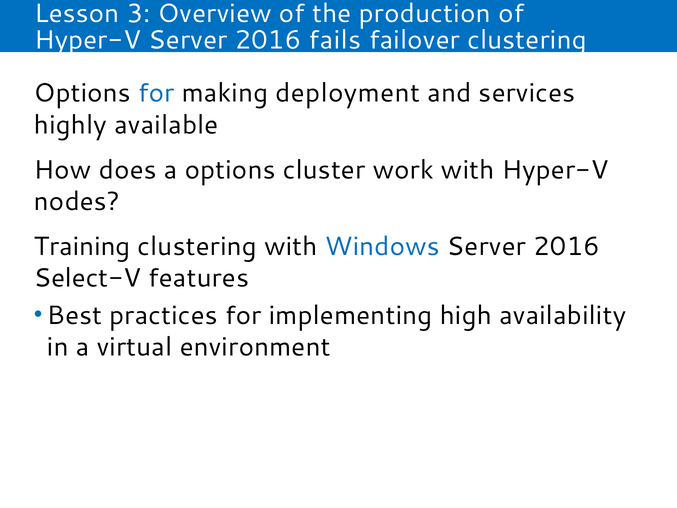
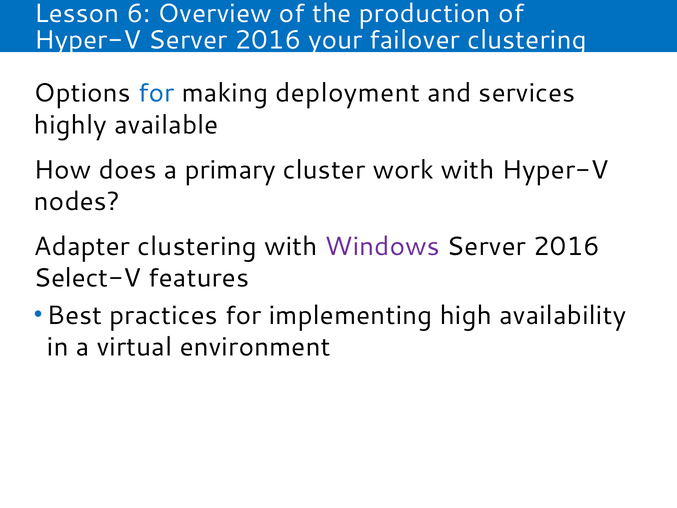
3: 3 -> 6
fails: fails -> your
a options: options -> primary
Training: Training -> Adapter
Windows colour: blue -> purple
